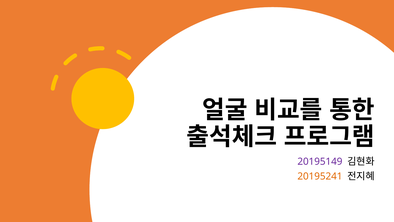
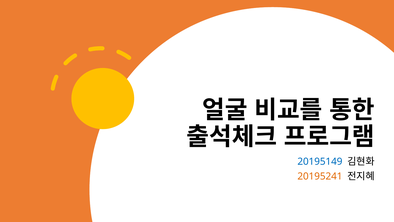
20195149 colour: purple -> blue
